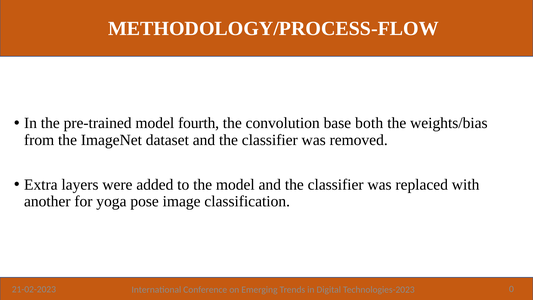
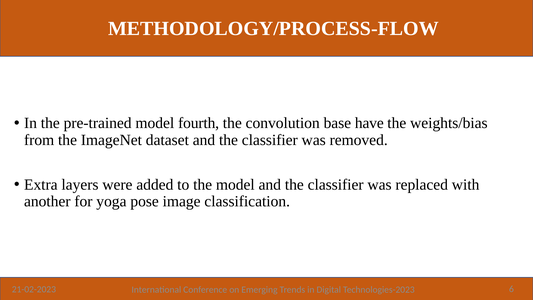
both: both -> have
0: 0 -> 6
